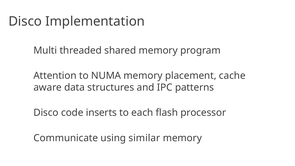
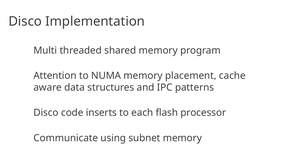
similar: similar -> subnet
